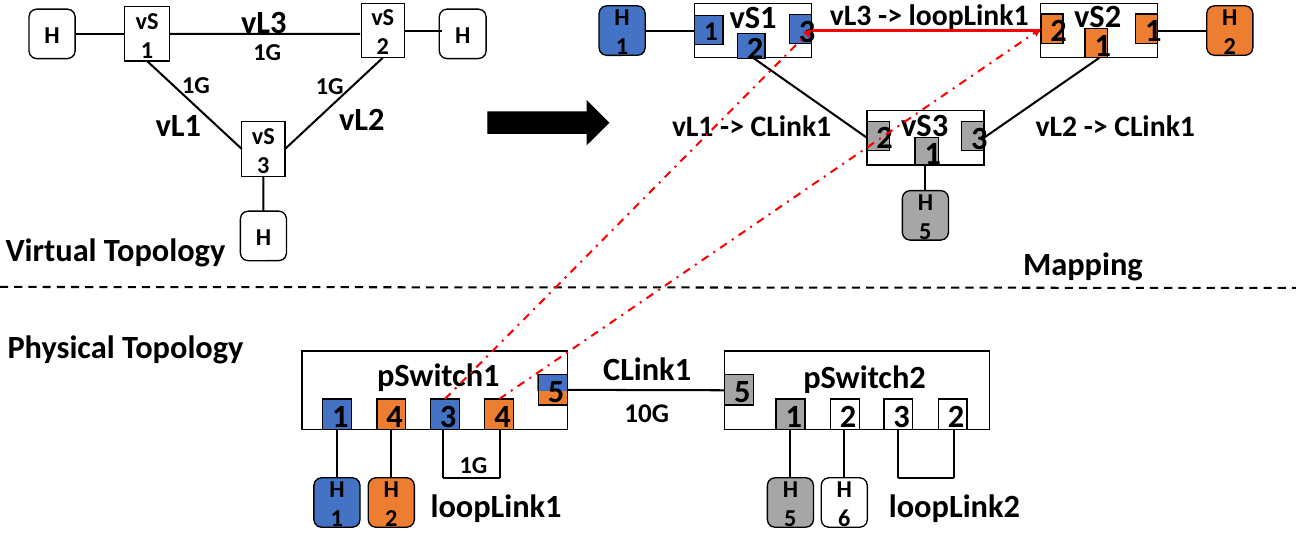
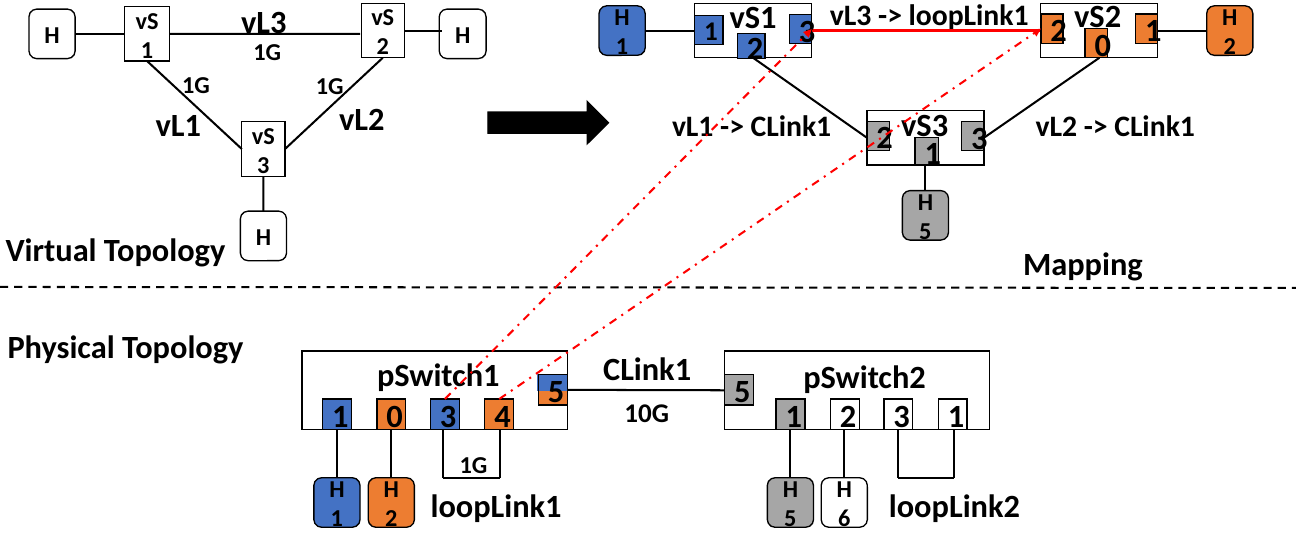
1 at (1103, 46): 1 -> 0
1 4: 4 -> 0
2 at (956, 417): 2 -> 1
